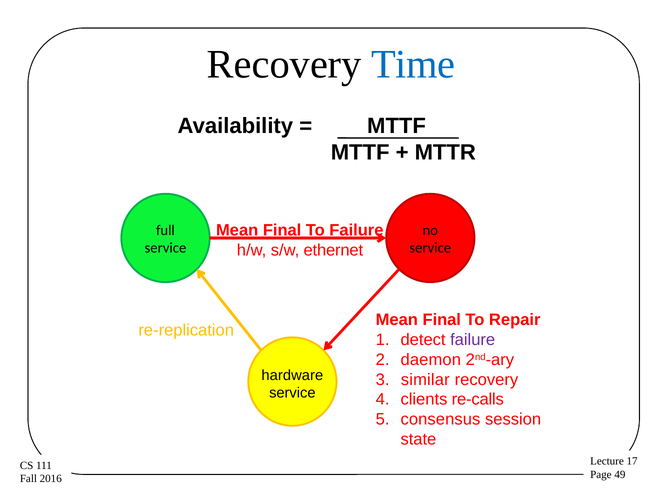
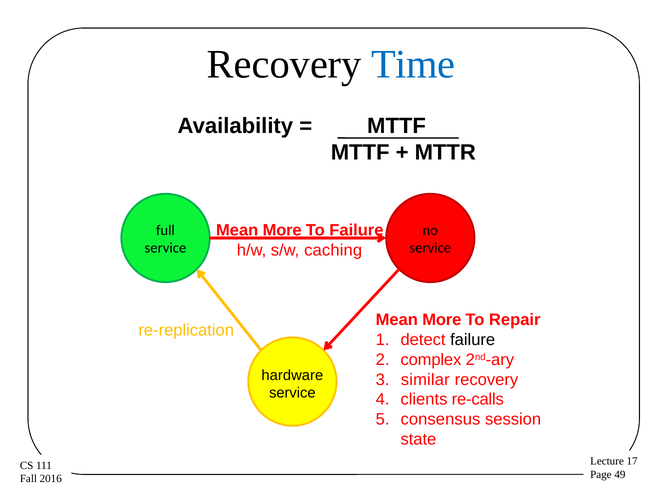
Final at (282, 230): Final -> More
ethernet: ethernet -> caching
Final at (442, 320): Final -> More
failure at (473, 339) colour: purple -> black
daemon: daemon -> complex
